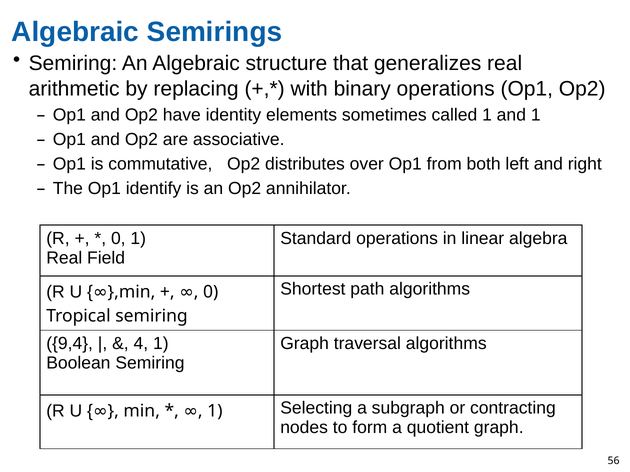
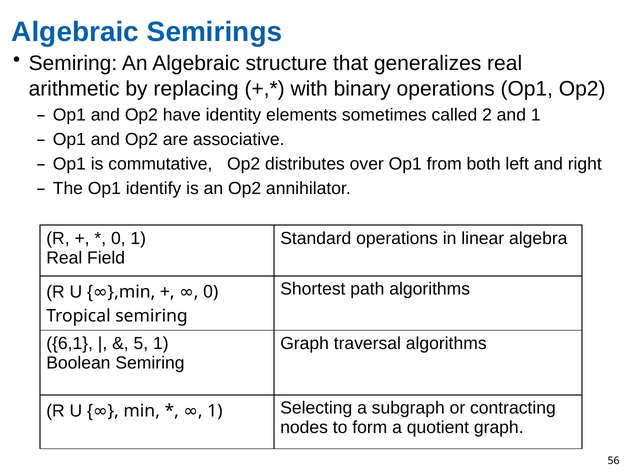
called 1: 1 -> 2
9,4: 9,4 -> 6,1
4: 4 -> 5
